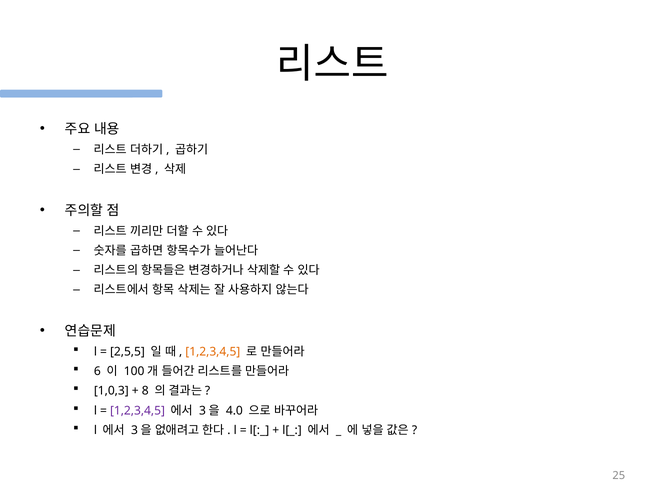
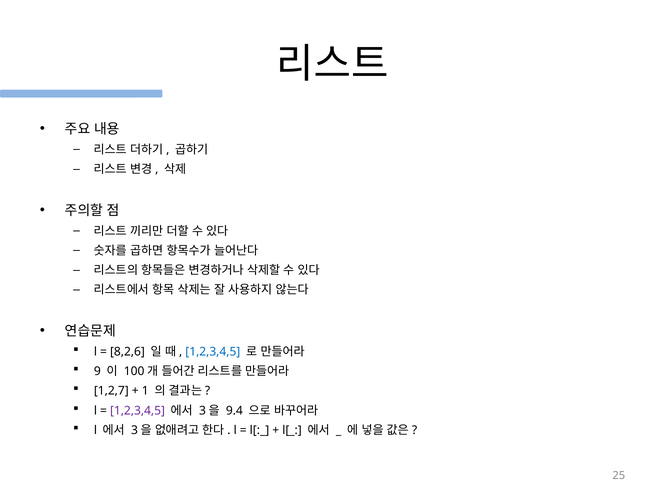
2,5,5: 2,5,5 -> 8,2,6
1,2,3,4,5 at (213, 352) colour: orange -> blue
6: 6 -> 9
1,0,3: 1,0,3 -> 1,2,7
8: 8 -> 1
4.0: 4.0 -> 9.4
